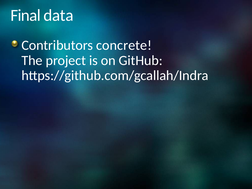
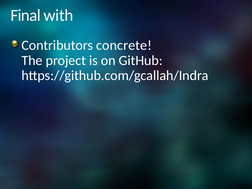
data: data -> with
